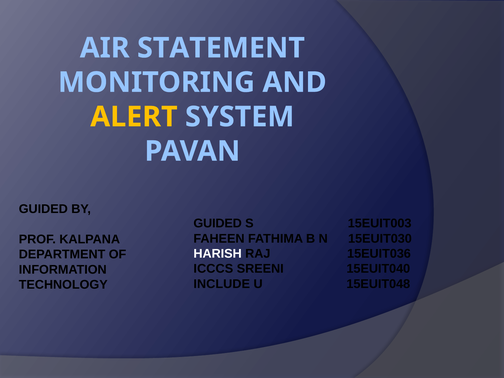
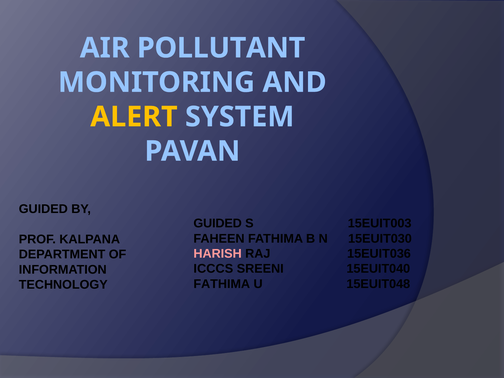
STATEMENT: STATEMENT -> POLLUTANT
HARISH colour: white -> pink
INCLUDE at (222, 284): INCLUDE -> FATHIMA
